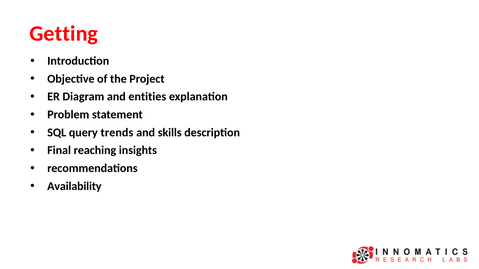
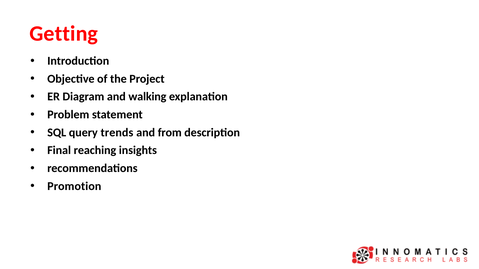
entities: entities -> walking
skills: skills -> from
Availability: Availability -> Promotion
